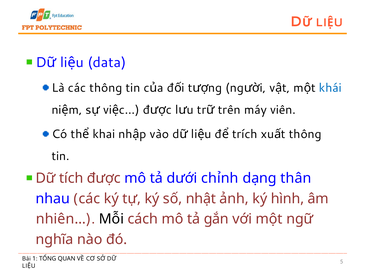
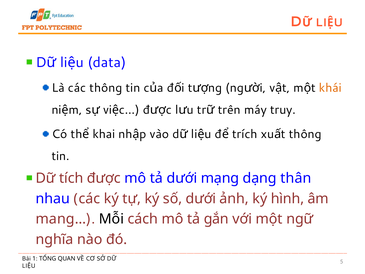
khái colour: blue -> orange
viên: viên -> truy
chỉnh: chỉnh -> mạng
số nhật: nhật -> dưới
nhiên…: nhiên… -> mang…
